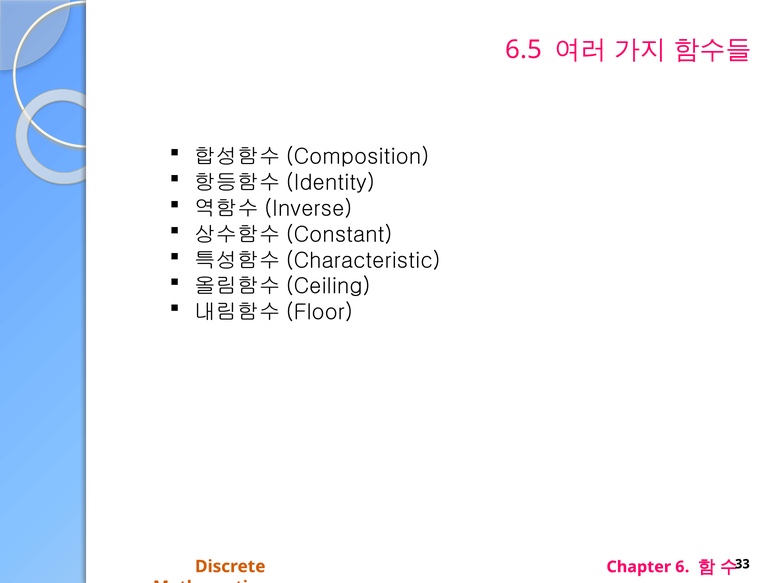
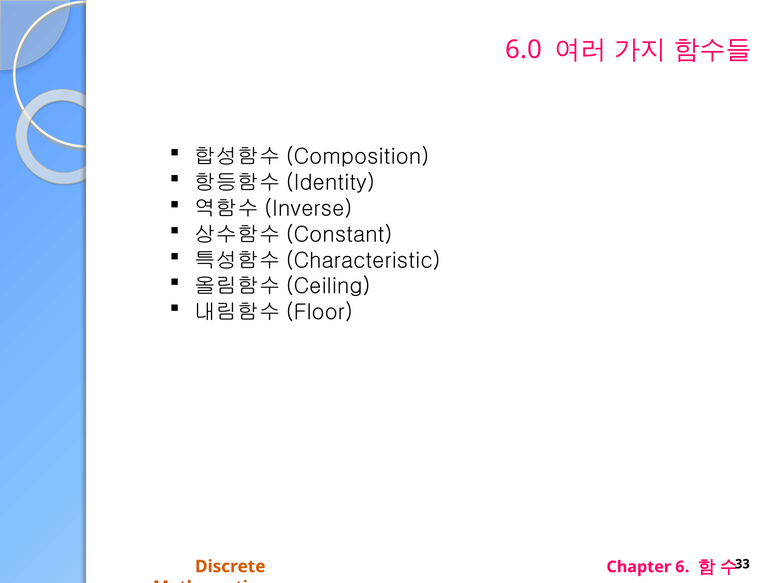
6.5: 6.5 -> 6.0
